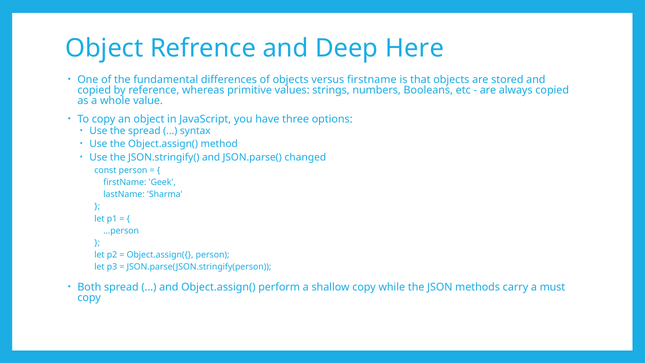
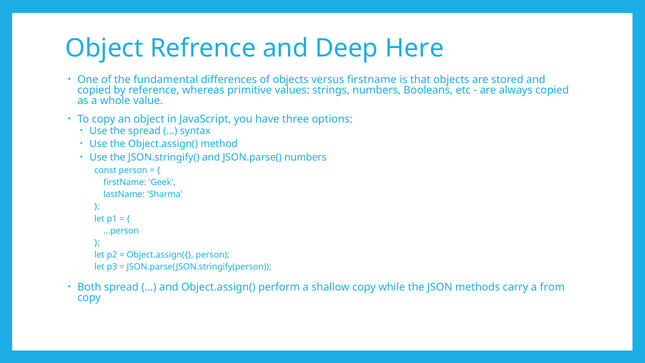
JSON.parse( changed: changed -> numbers
must: must -> from
